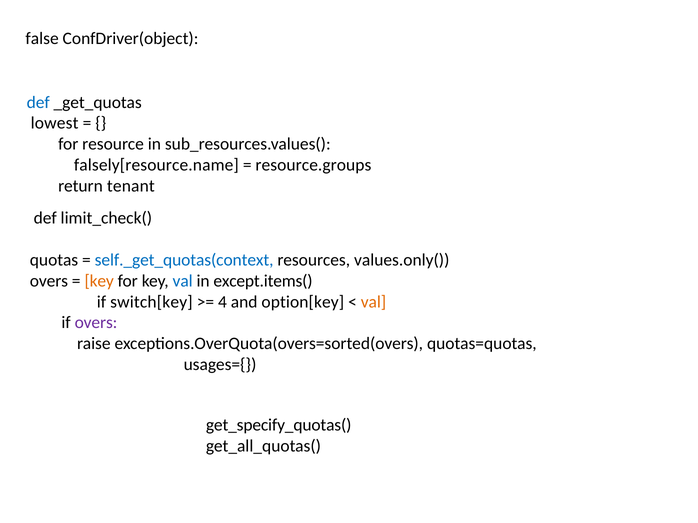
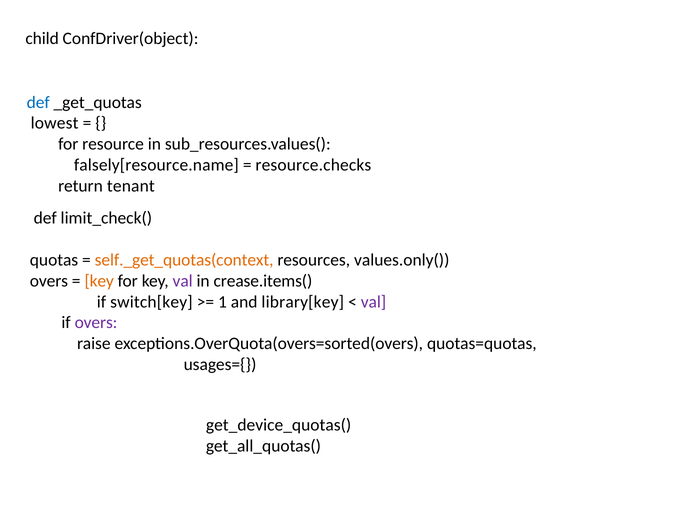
false: false -> child
resource.groups: resource.groups -> resource.checks
self._get_quotas(context colour: blue -> orange
val at (183, 281) colour: blue -> purple
except.items(: except.items( -> crease.items(
4: 4 -> 1
option[key: option[key -> library[key
val at (373, 302) colour: orange -> purple
get_specify_quotas(: get_specify_quotas( -> get_device_quotas(
